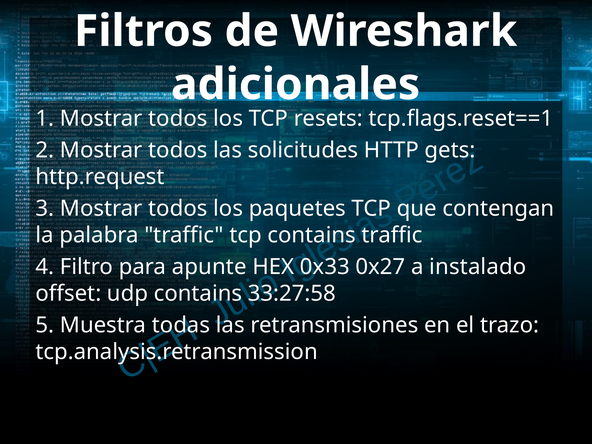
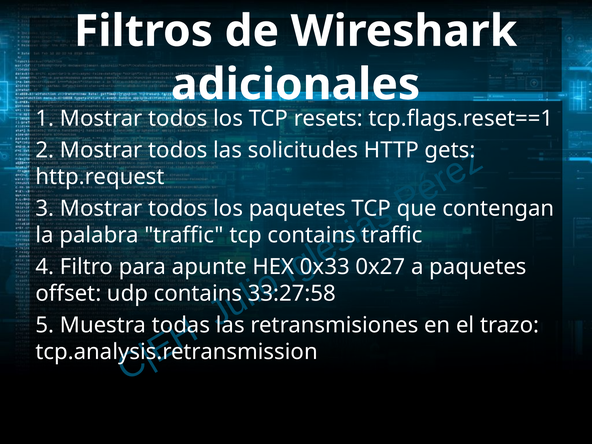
a instalado: instalado -> paquetes
